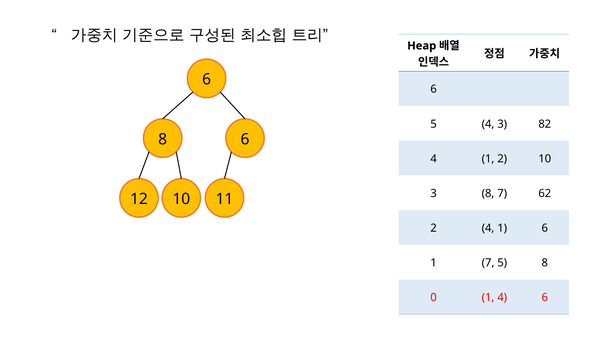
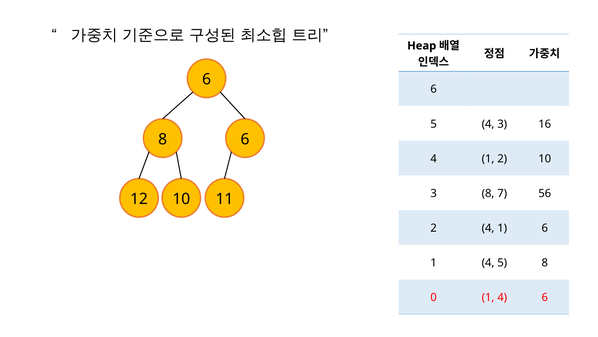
82: 82 -> 16
62: 62 -> 56
7 at (488, 262): 7 -> 4
